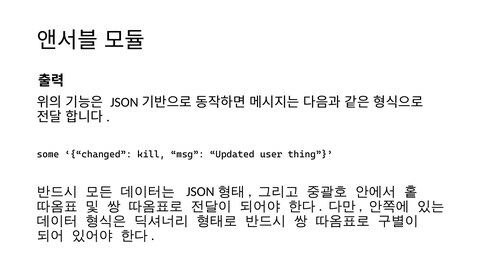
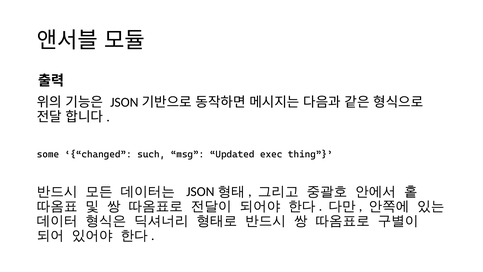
kill: kill -> such
user: user -> exec
